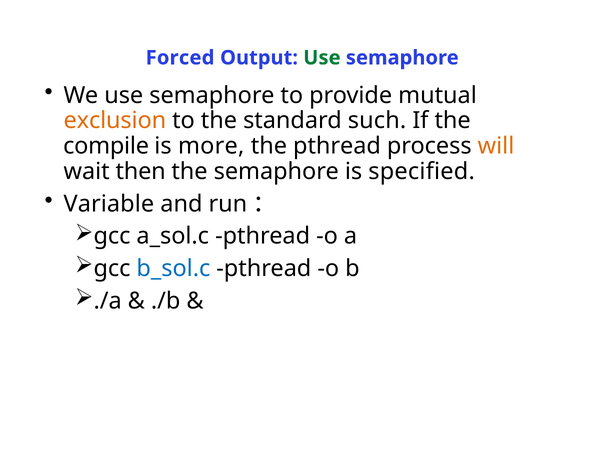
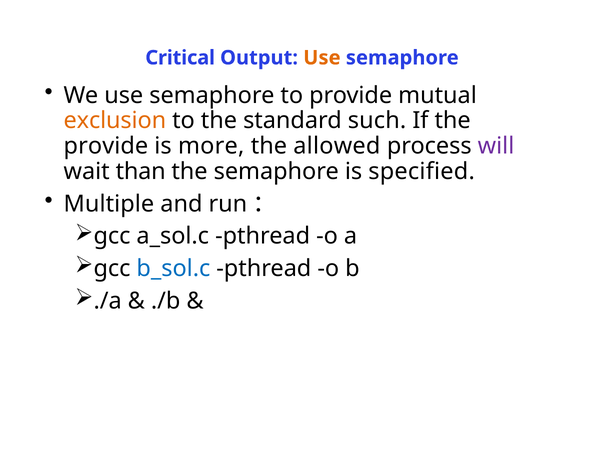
Forced: Forced -> Critical
Use at (322, 58) colour: green -> orange
compile at (106, 146): compile -> provide
the pthread: pthread -> allowed
will colour: orange -> purple
then: then -> than
Variable: Variable -> Multiple
